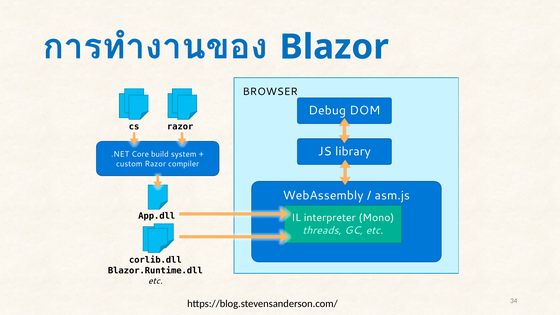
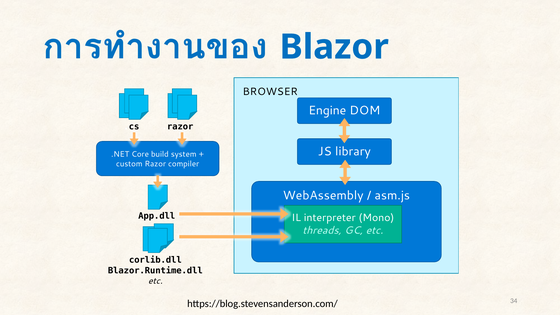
Debug: Debug -> Engine
